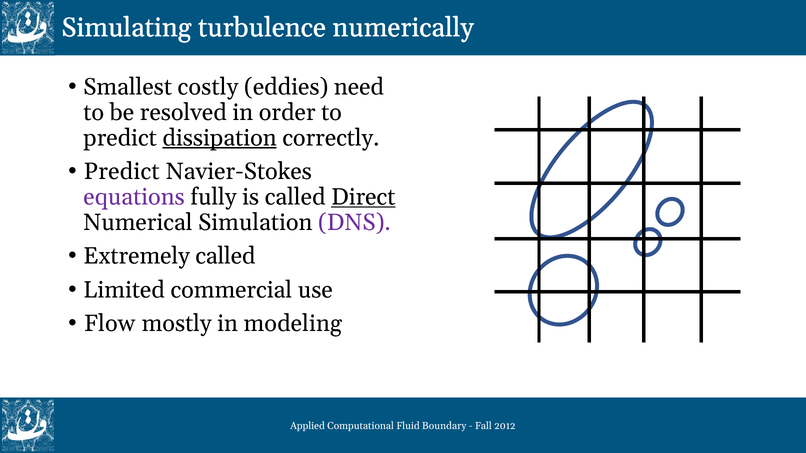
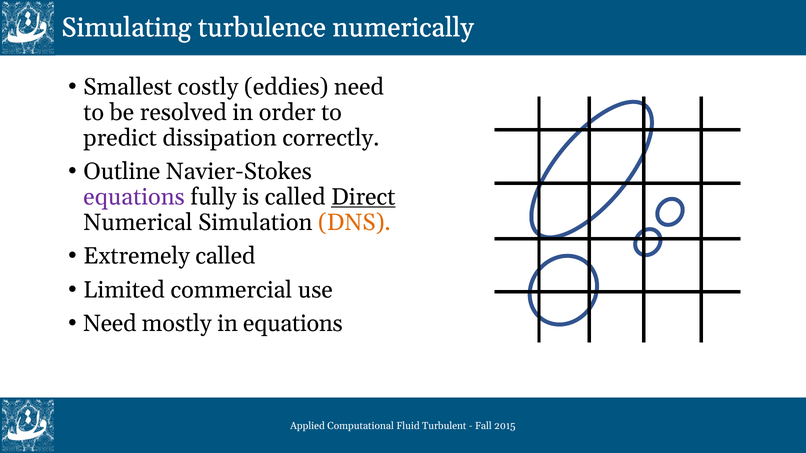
dissipation underline: present -> none
Predict at (122, 172): Predict -> Outline
DNS colour: purple -> orange
Flow at (110, 324): Flow -> Need
in modeling: modeling -> equations
Boundary: Boundary -> Turbulent
2012: 2012 -> 2015
